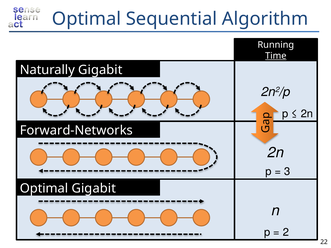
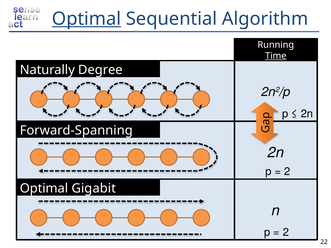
Optimal at (87, 19) underline: none -> present
Naturally Gigabit: Gigabit -> Degree
Forward-Networks: Forward-Networks -> Forward-Spanning
3 at (287, 172): 3 -> 2
